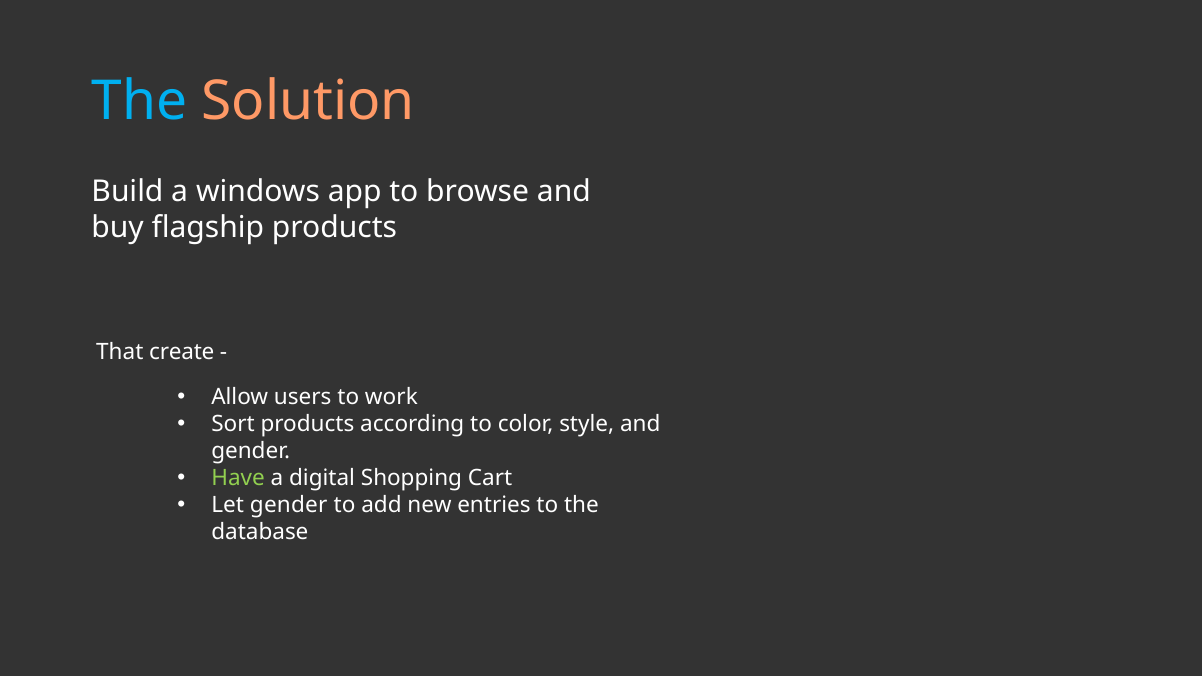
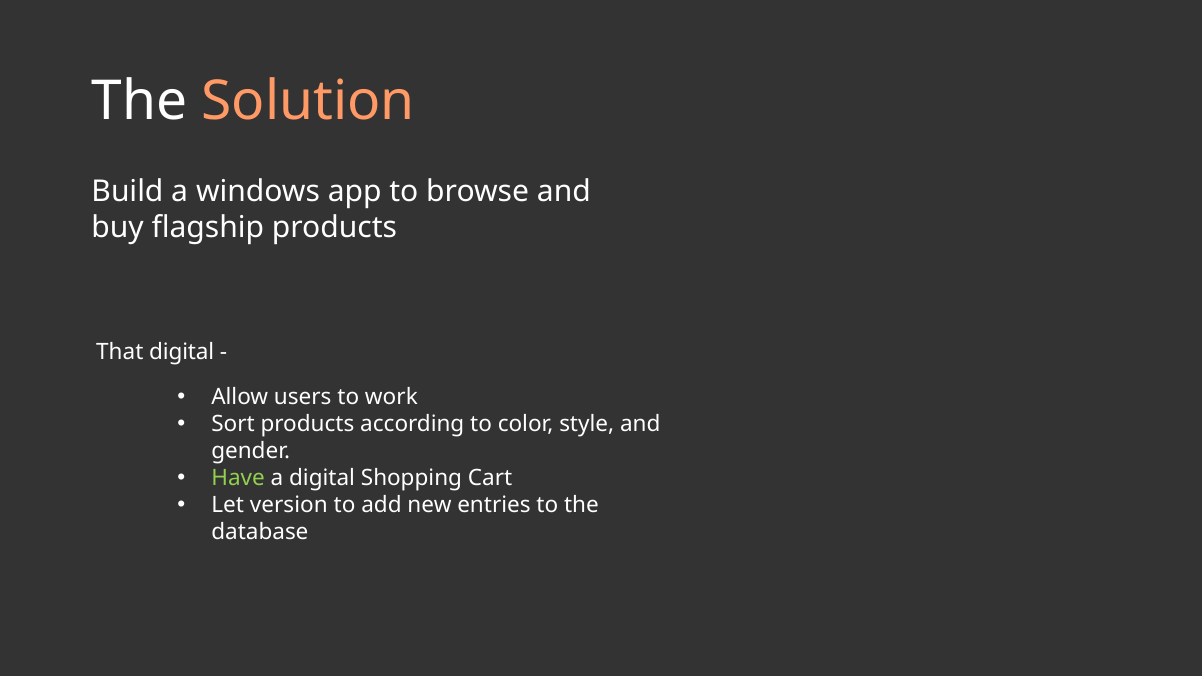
The at (139, 101) colour: light blue -> white
That create: create -> digital
Let gender: gender -> version
